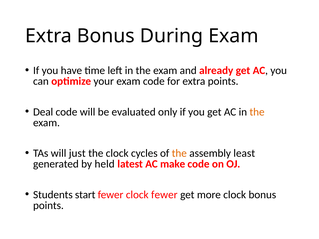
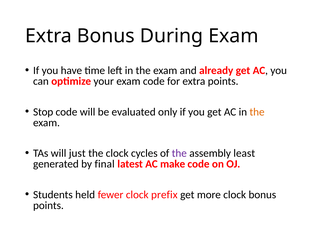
Deal: Deal -> Stop
the at (179, 153) colour: orange -> purple
held: held -> final
start: start -> held
clock fewer: fewer -> prefix
